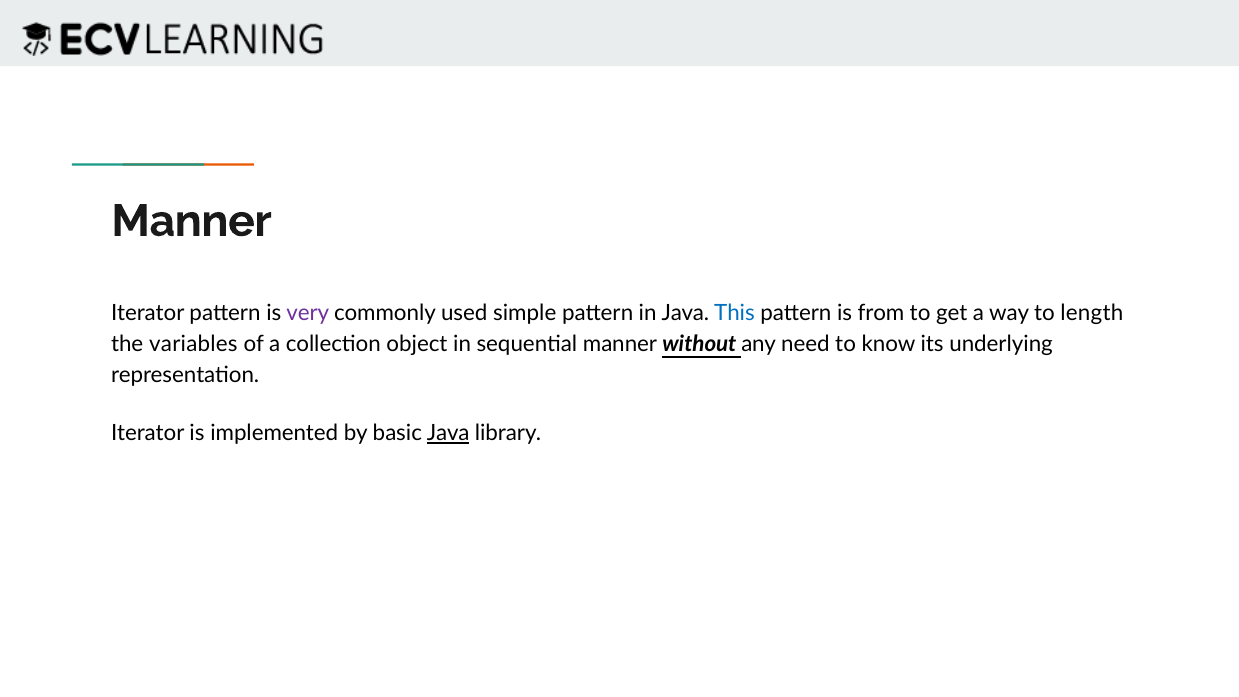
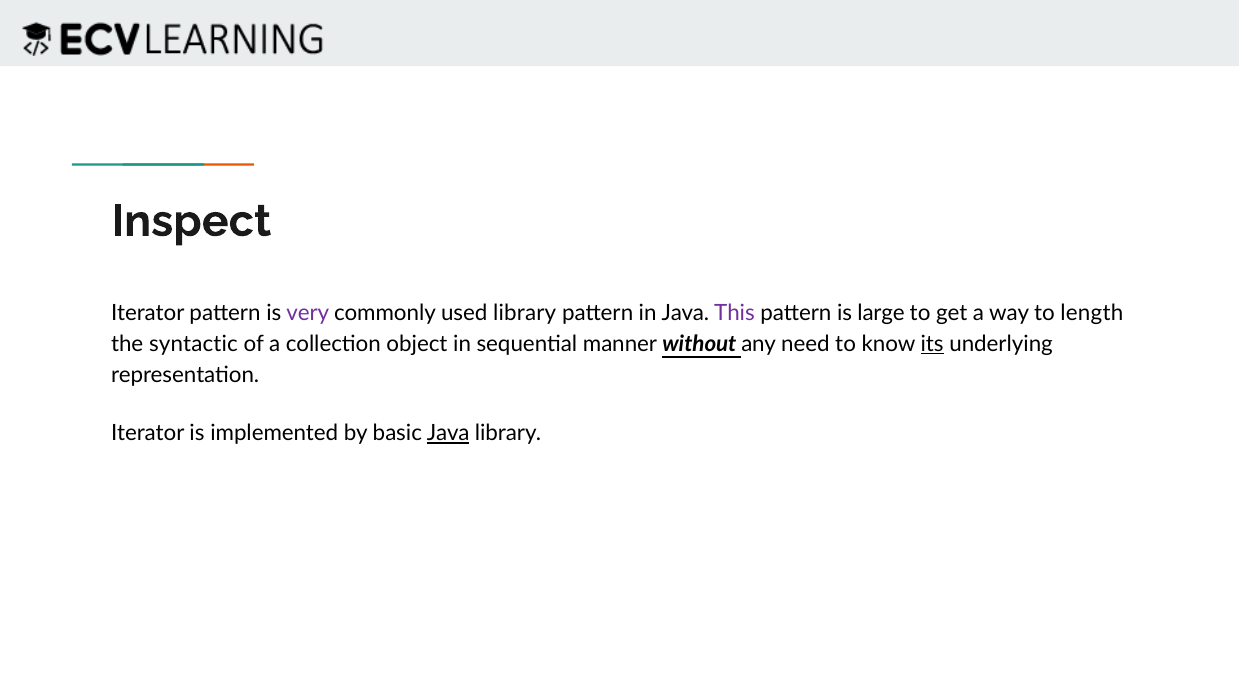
Manner at (191, 221): Manner -> Inspect
used simple: simple -> library
This colour: blue -> purple
from: from -> large
variables: variables -> syntactic
its underline: none -> present
